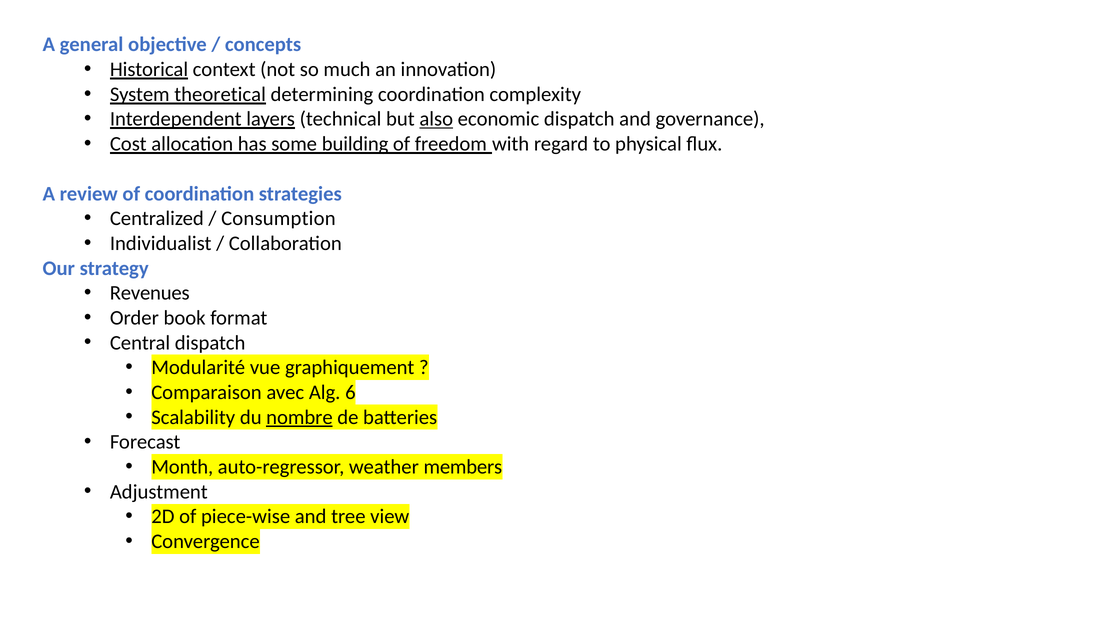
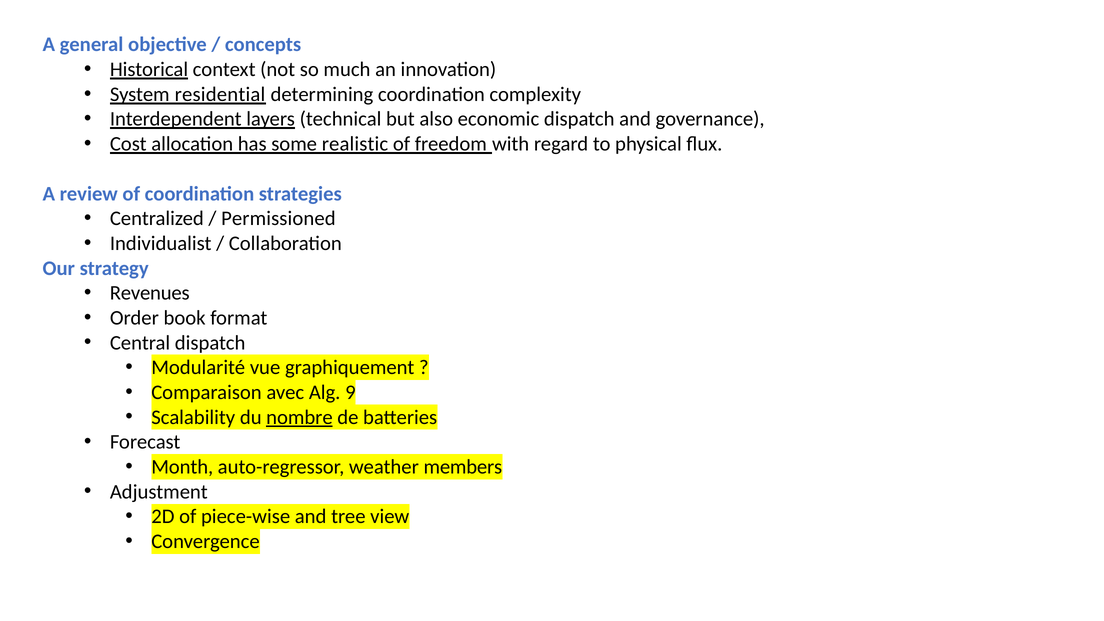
theoretical: theoretical -> residential
also underline: present -> none
building: building -> realistic
Consumption: Consumption -> Permissioned
6: 6 -> 9
